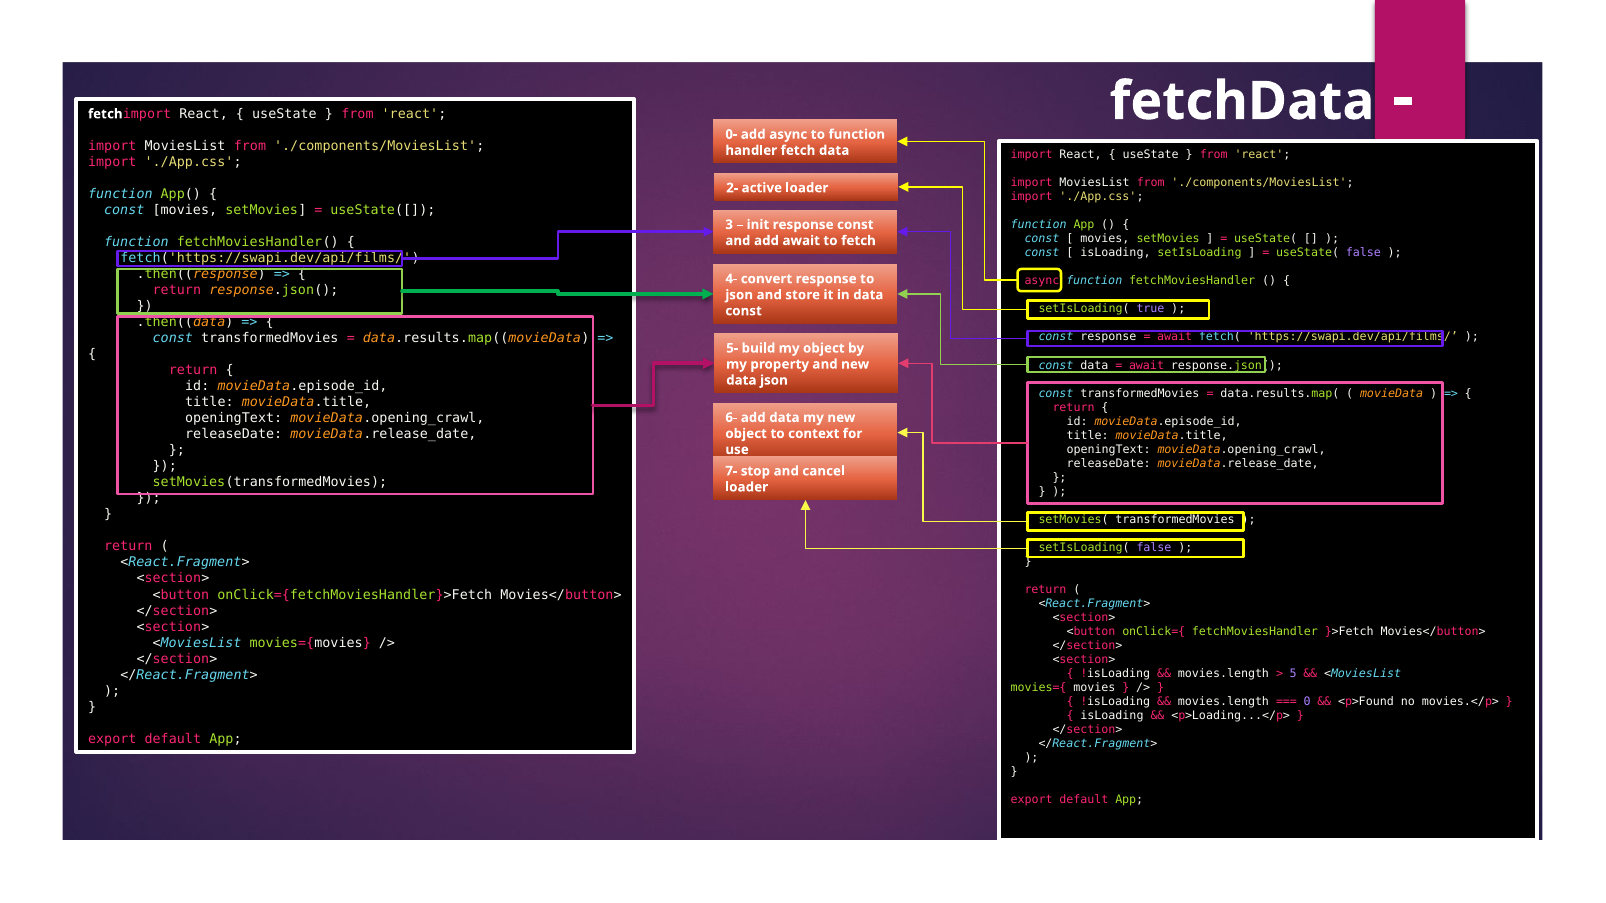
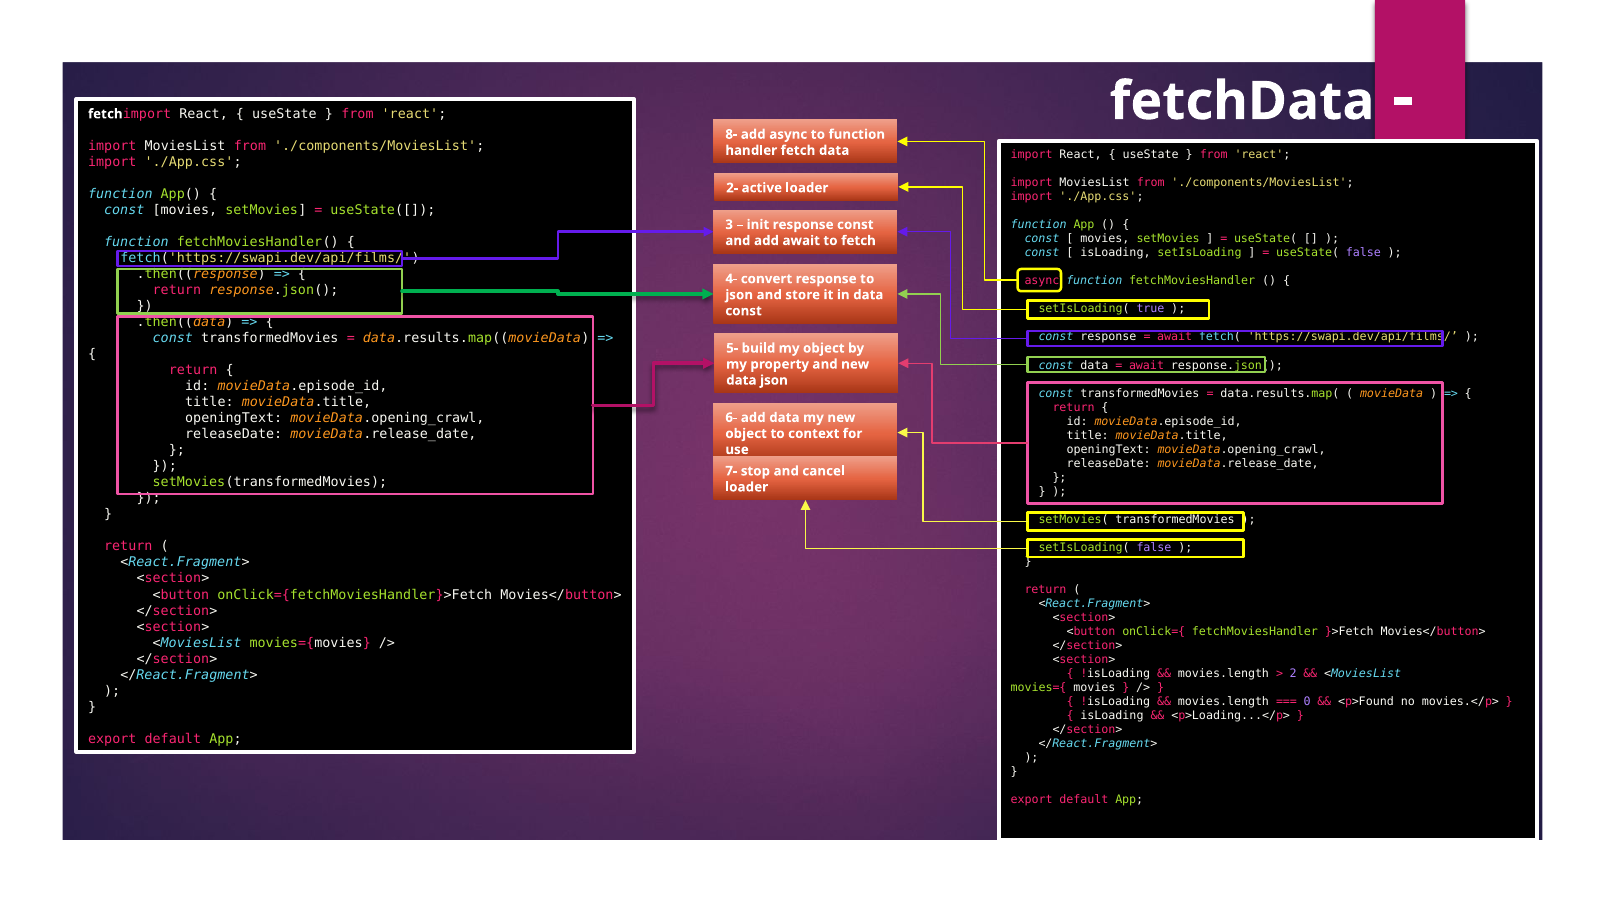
0-: 0- -> 8-
5: 5 -> 2
